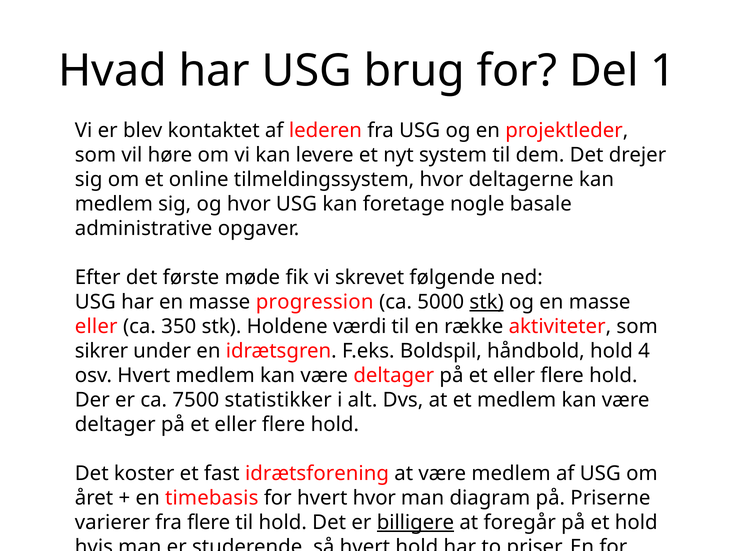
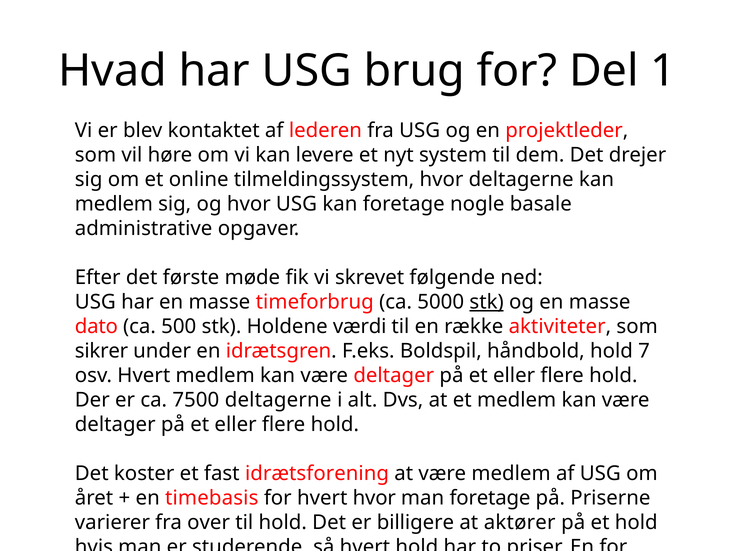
progression: progression -> timeforbrug
eller at (96, 327): eller -> dato
350: 350 -> 500
4: 4 -> 7
7500 statistikker: statistikker -> deltagerne
man diagram: diagram -> foretage
fra flere: flere -> over
billigere underline: present -> none
foregår: foregår -> aktører
